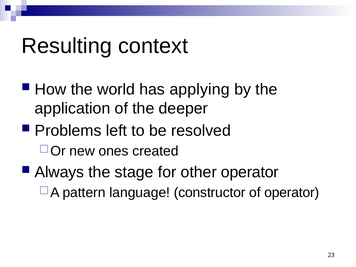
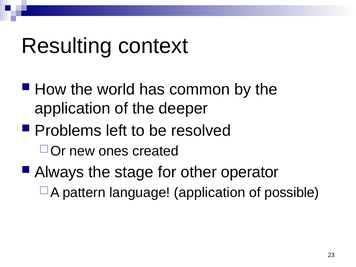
applying: applying -> common
language constructor: constructor -> application
of operator: operator -> possible
